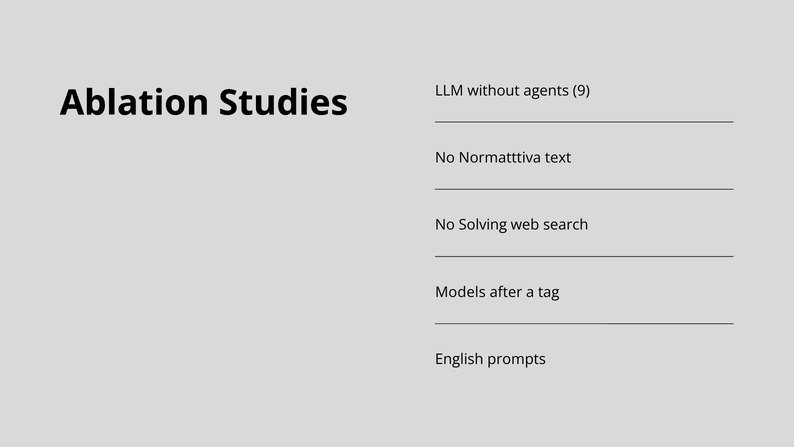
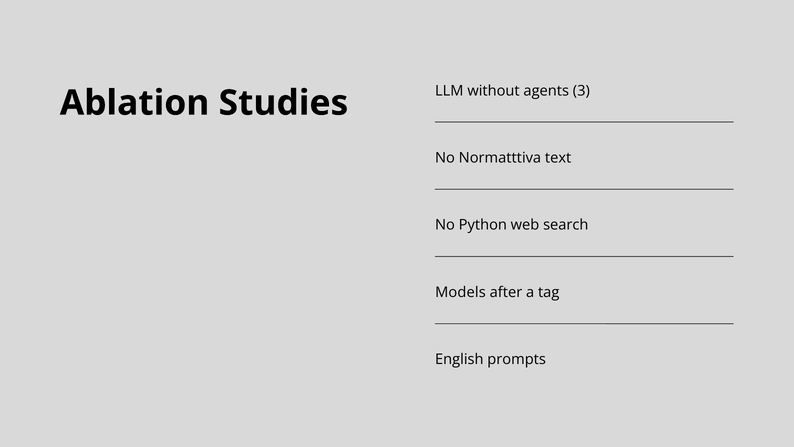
9: 9 -> 3
Solving: Solving -> Python
